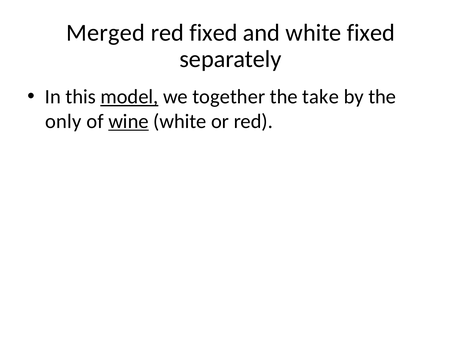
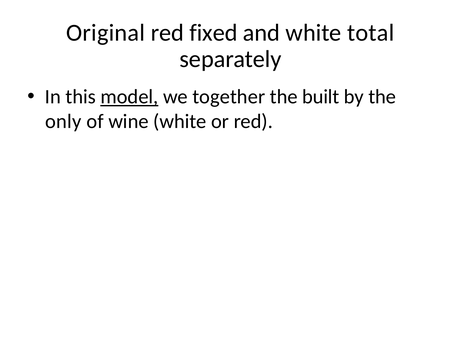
Merged: Merged -> Original
white fixed: fixed -> total
take: take -> built
wine underline: present -> none
